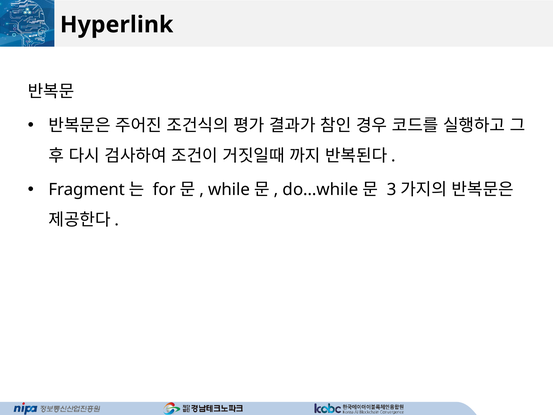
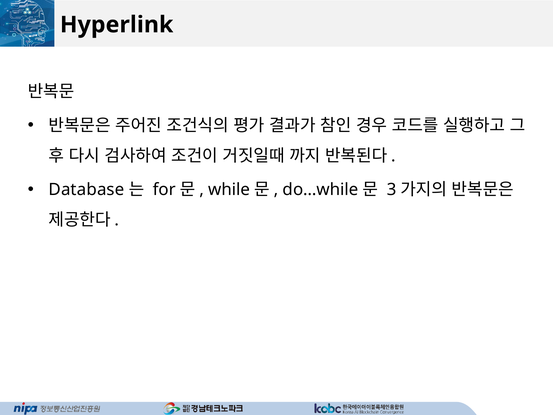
Fragment: Fragment -> Database
